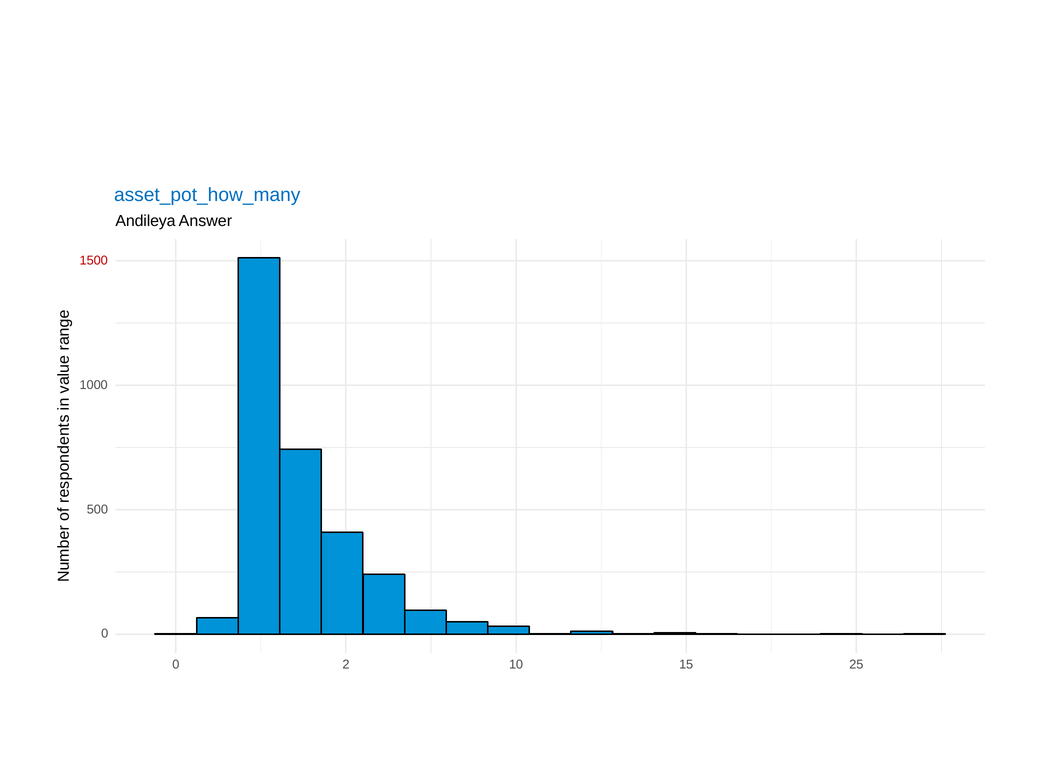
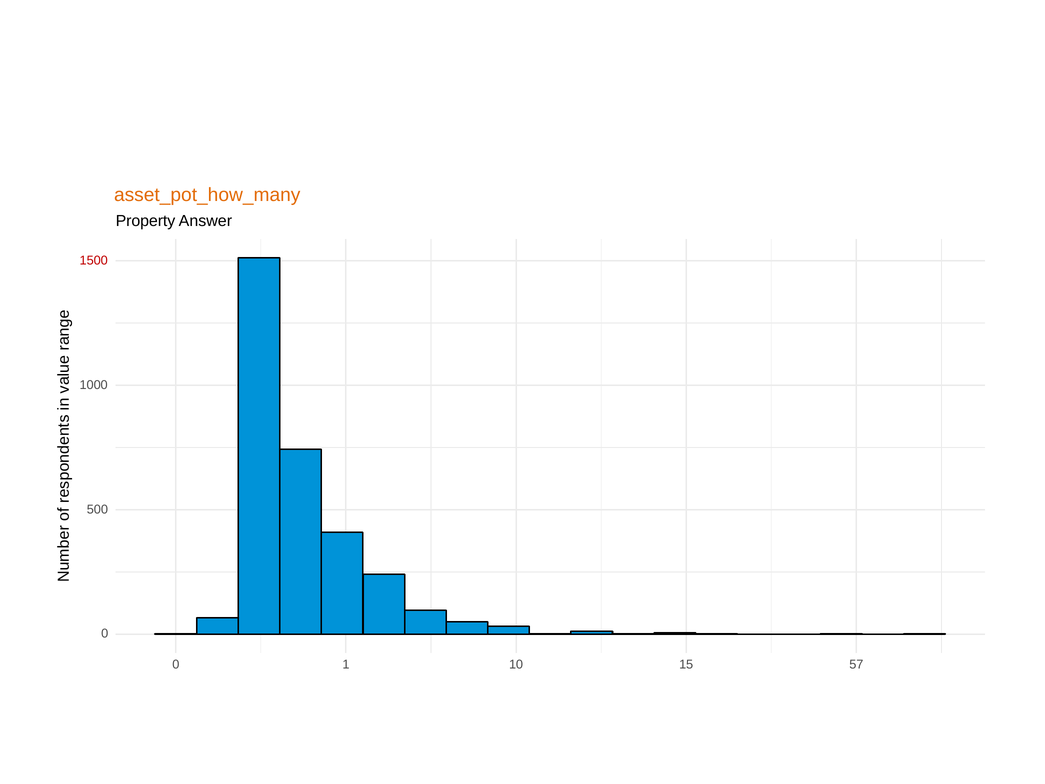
asset_pot_how_many colour: blue -> orange
Andileya: Andileya -> Property
2: 2 -> 1
25: 25 -> 57
